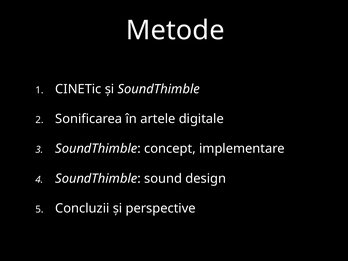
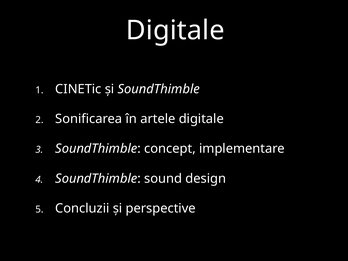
Metode at (175, 30): Metode -> Digitale
